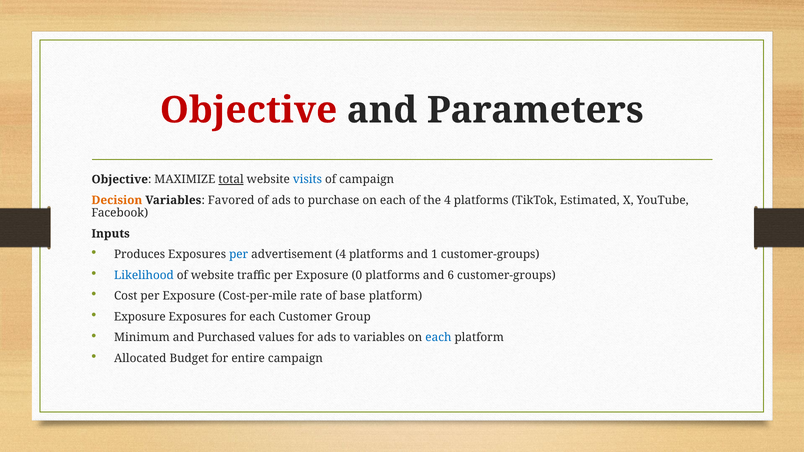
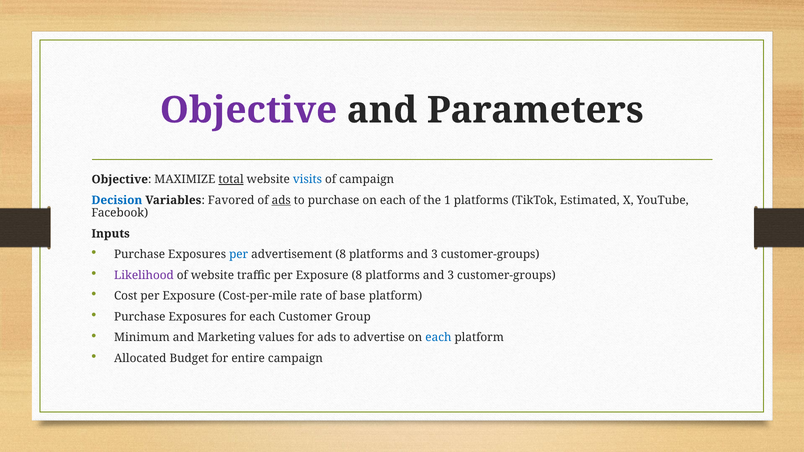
Objective at (249, 110) colour: red -> purple
Decision colour: orange -> blue
ads at (281, 200) underline: none -> present
the 4: 4 -> 1
Produces at (140, 255): Produces -> Purchase
advertisement 4: 4 -> 8
1 at (434, 255): 1 -> 3
Likelihood colour: blue -> purple
Exposure 0: 0 -> 8
6 at (451, 275): 6 -> 3
Exposure at (140, 317): Exposure -> Purchase
Purchased: Purchased -> Marketing
to variables: variables -> advertise
